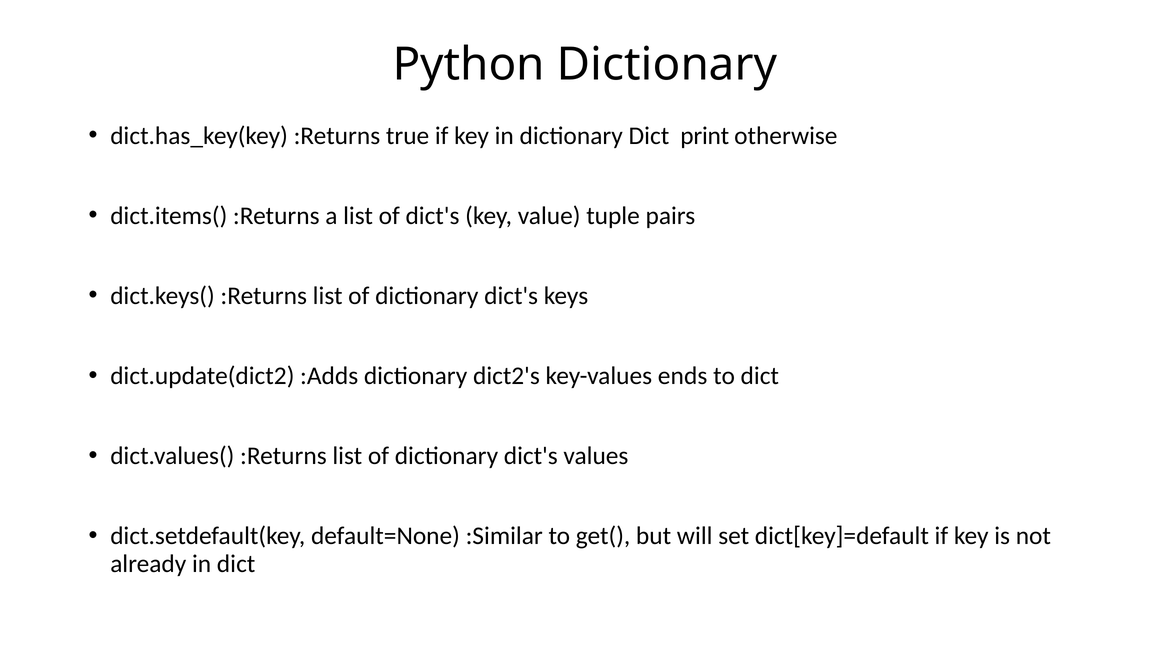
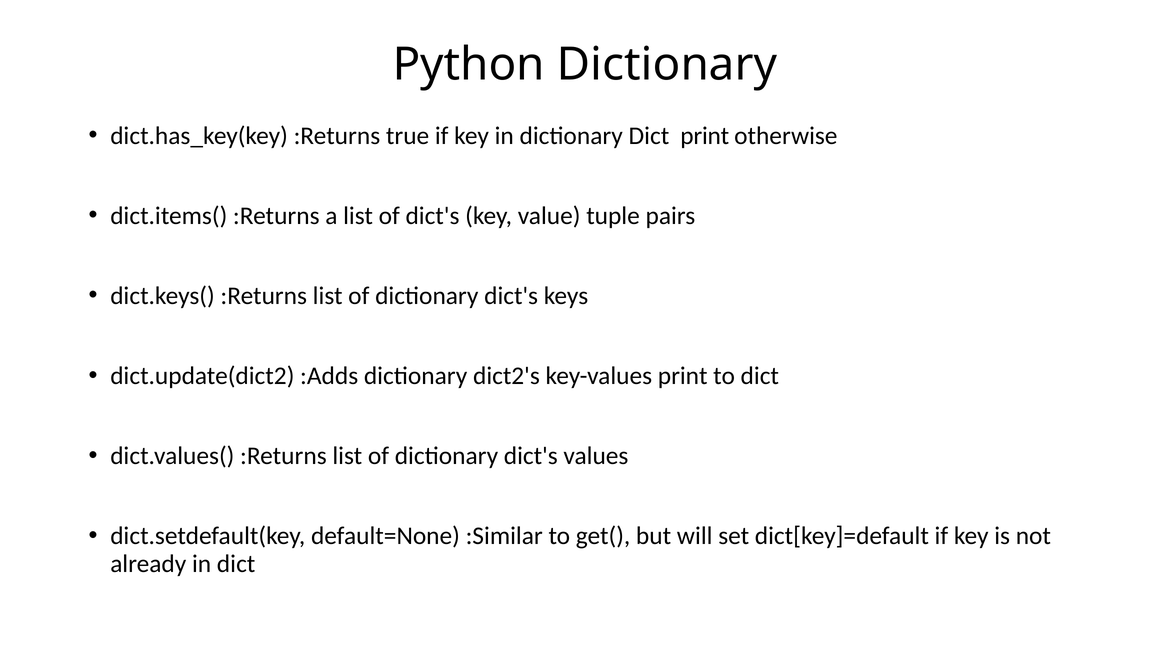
key-values ends: ends -> print
